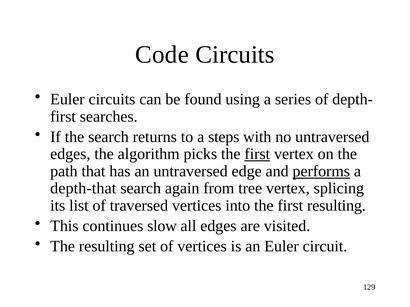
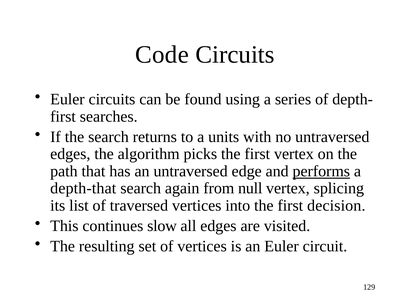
steps: steps -> units
first at (257, 154) underline: present -> none
tree: tree -> null
first resulting: resulting -> decision
